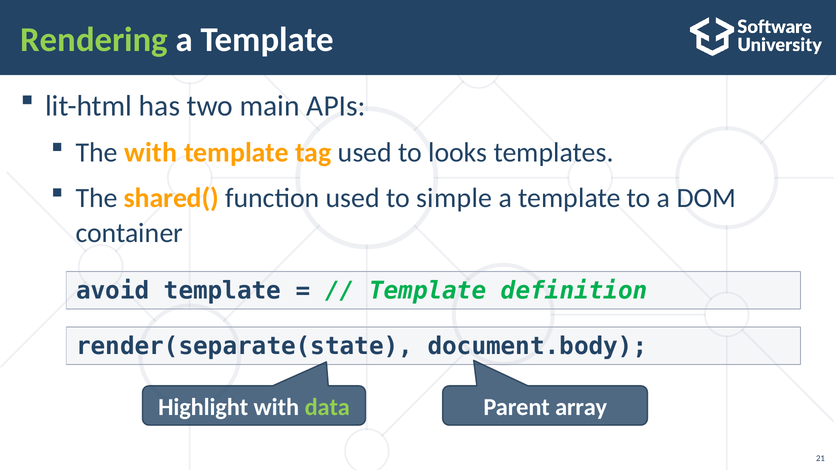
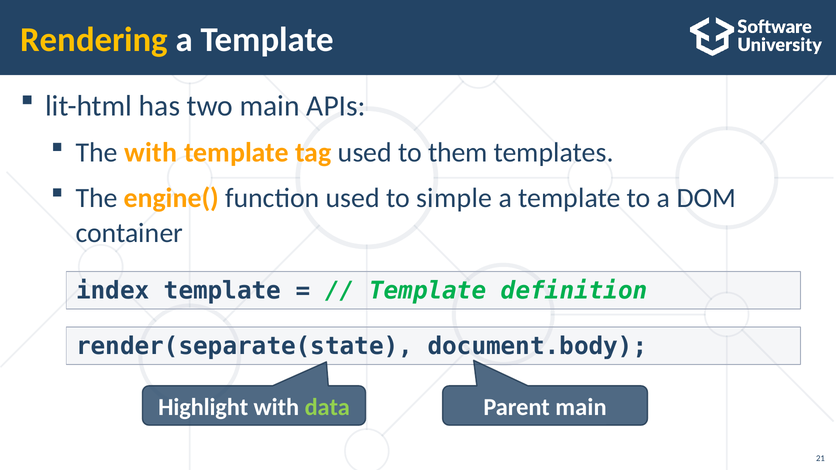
Rendering colour: light green -> yellow
looks: looks -> them
shared(: shared( -> engine(
avoid: avoid -> index
Parent array: array -> main
